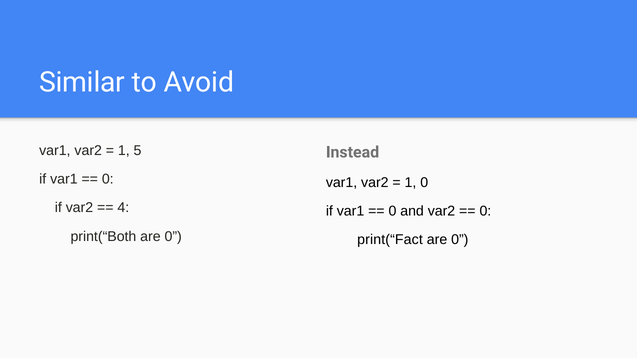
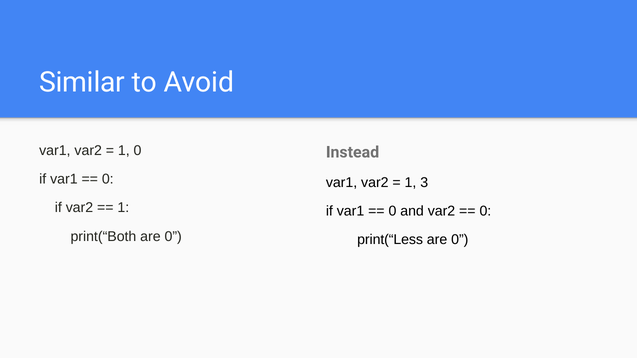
1 5: 5 -> 0
1 0: 0 -> 3
4 at (123, 208): 4 -> 1
print(“Fact: print(“Fact -> print(“Less
